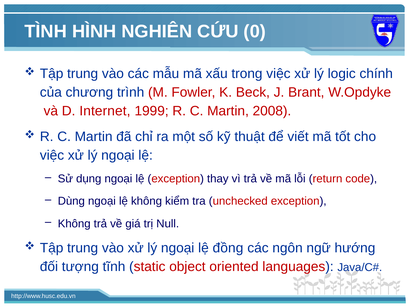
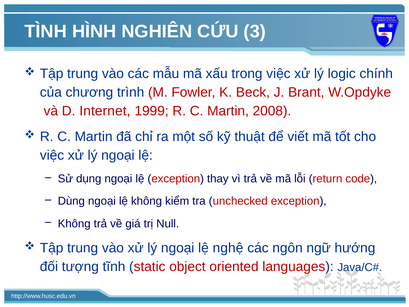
0: 0 -> 3
đồng: đồng -> nghệ
